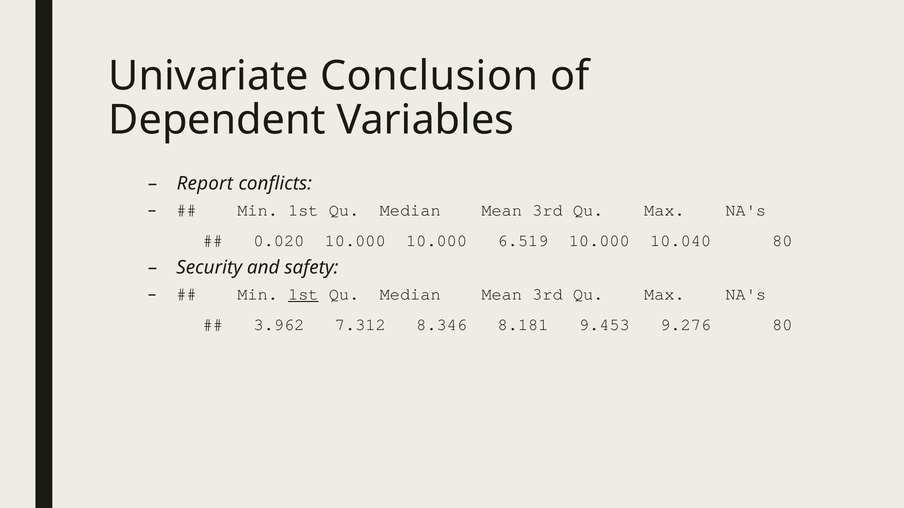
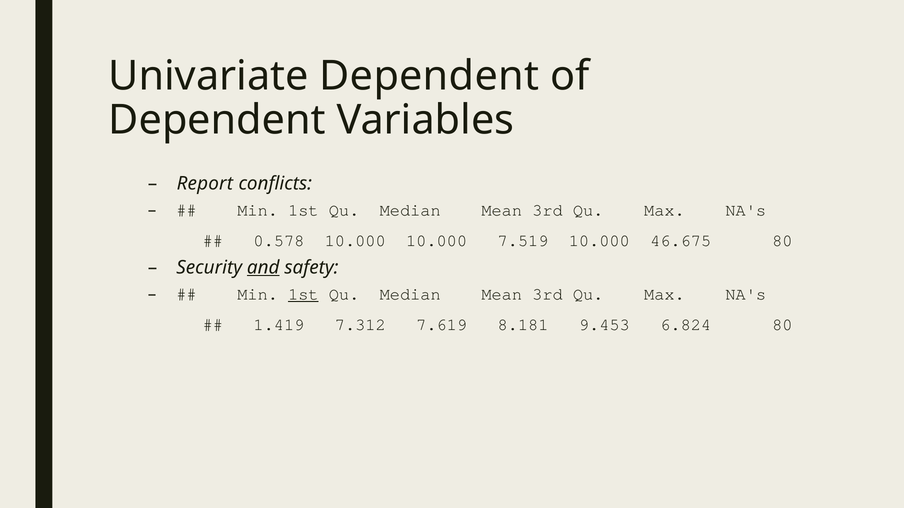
Univariate Conclusion: Conclusion -> Dependent
0.020: 0.020 -> 0.578
6.519: 6.519 -> 7.519
10.040: 10.040 -> 46.675
and underline: none -> present
3.962: 3.962 -> 1.419
8.346: 8.346 -> 7.619
9.276: 9.276 -> 6.824
